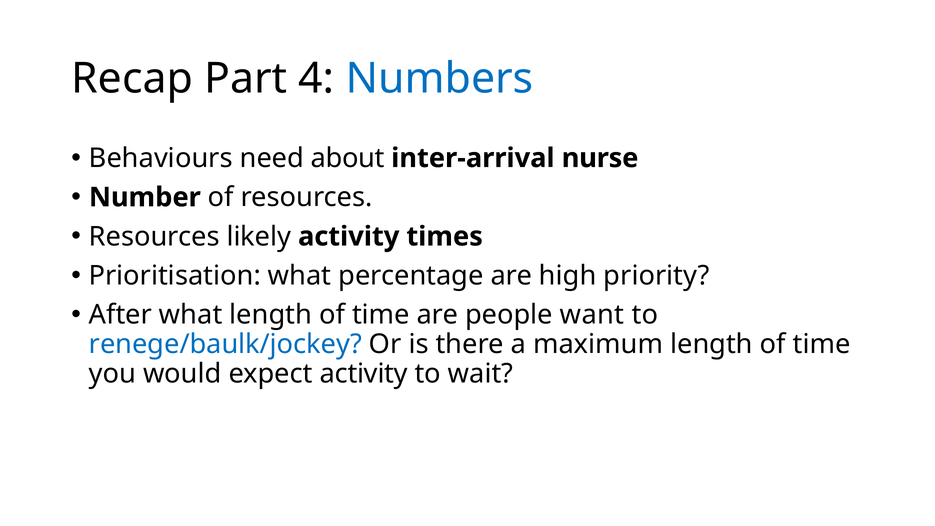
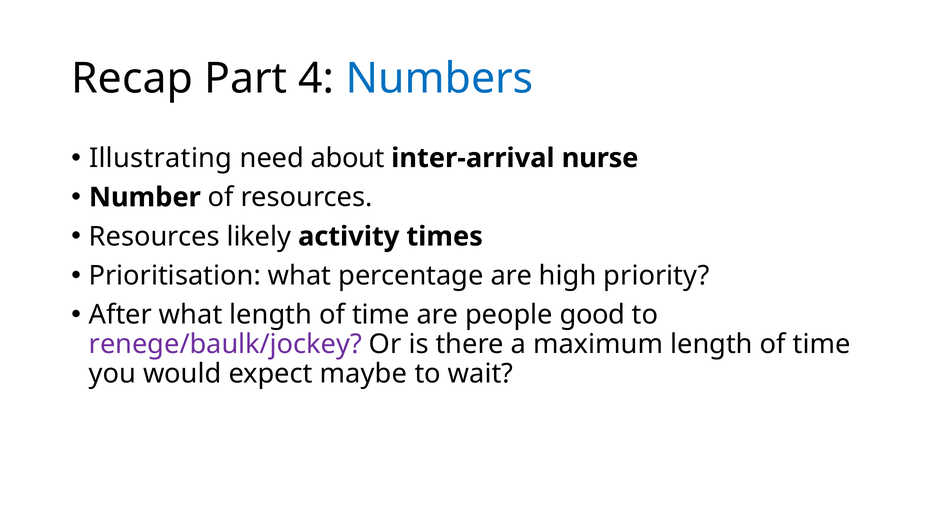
Behaviours: Behaviours -> Illustrating
want: want -> good
renege/baulk/jockey colour: blue -> purple
expect activity: activity -> maybe
